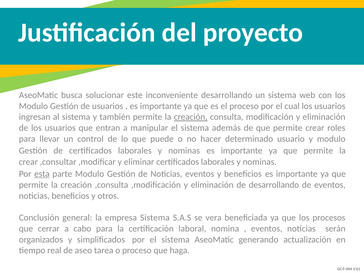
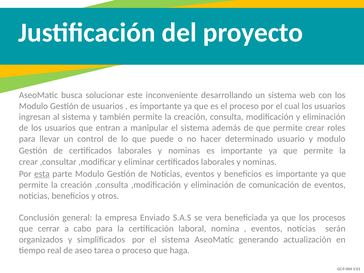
creación at (191, 117) underline: present -> none
de desarrollando: desarrollando -> comunicación
empresa Sistema: Sistema -> Enviado
